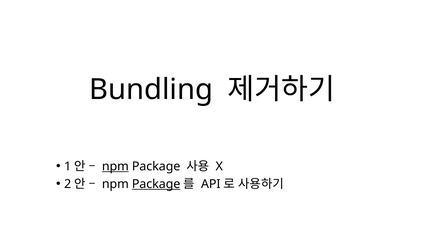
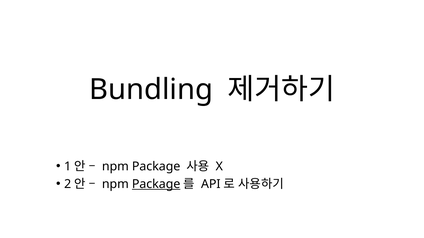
npm at (115, 167) underline: present -> none
